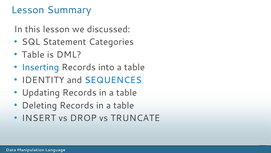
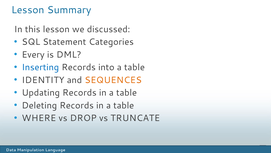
Table at (33, 54): Table -> Every
SEQUENCES colour: blue -> orange
INSERT: INSERT -> WHERE
